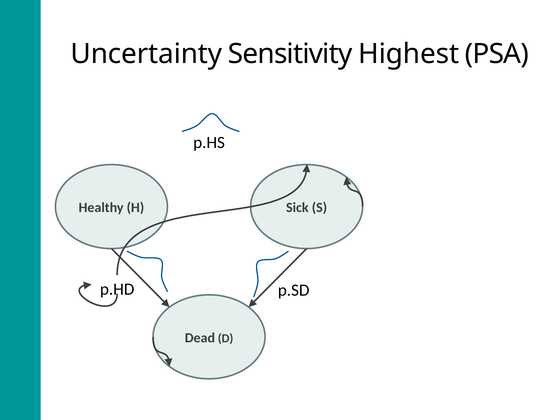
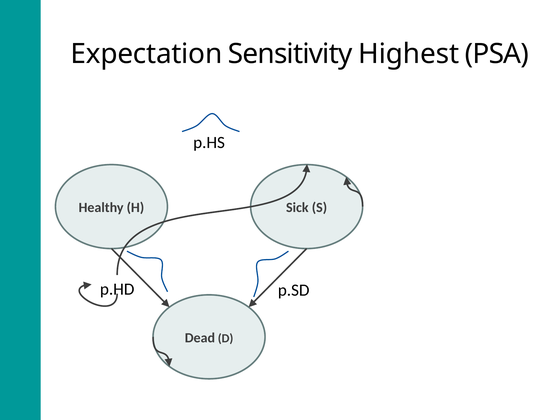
Uncertainty: Uncertainty -> Expectation
